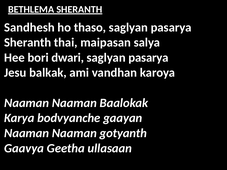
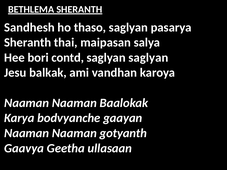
dwari: dwari -> contd
pasarya at (148, 58): pasarya -> saglyan
